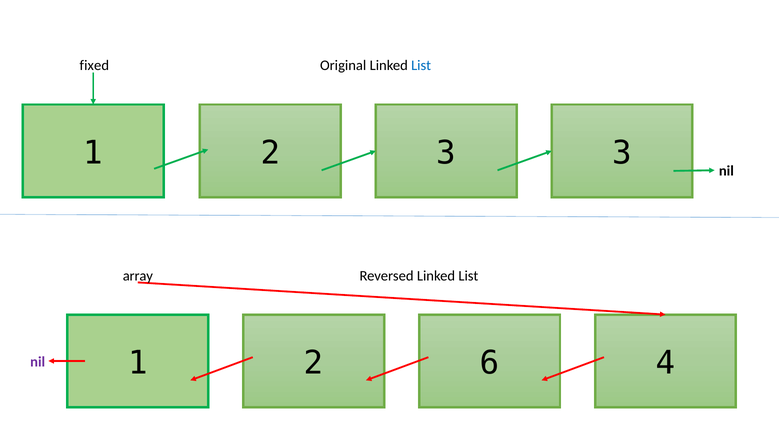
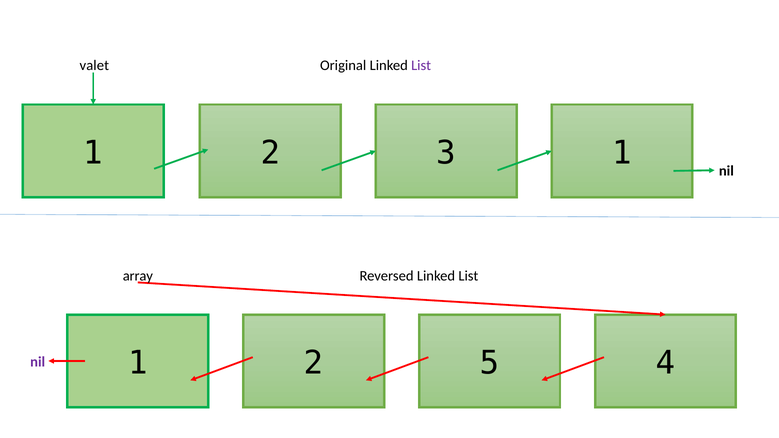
fixed: fixed -> valet
List at (421, 66) colour: blue -> purple
3 3: 3 -> 1
6: 6 -> 5
